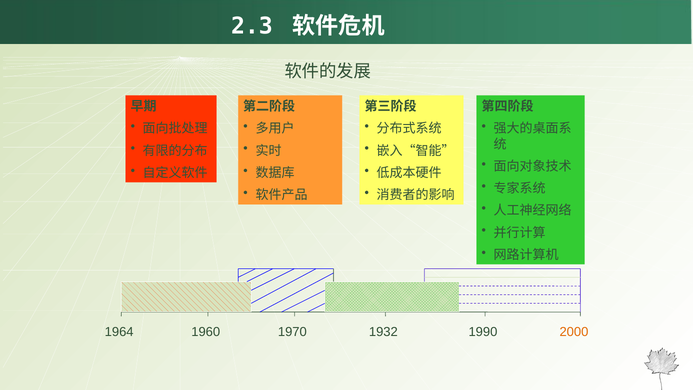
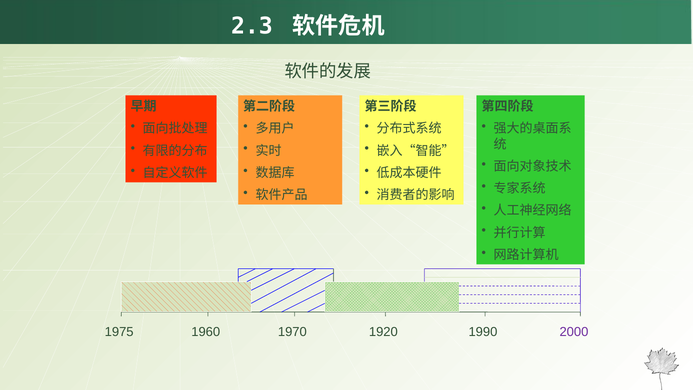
1964: 1964 -> 1975
1932: 1932 -> 1920
2000 colour: orange -> purple
